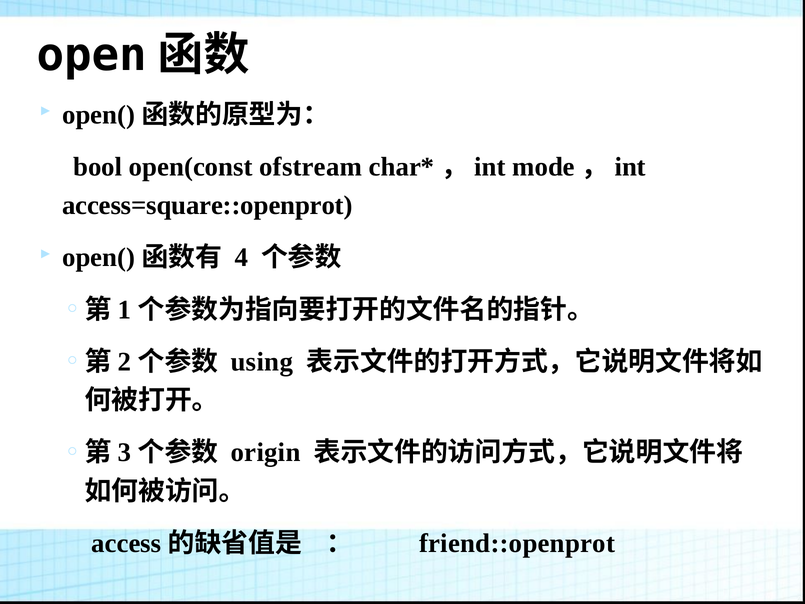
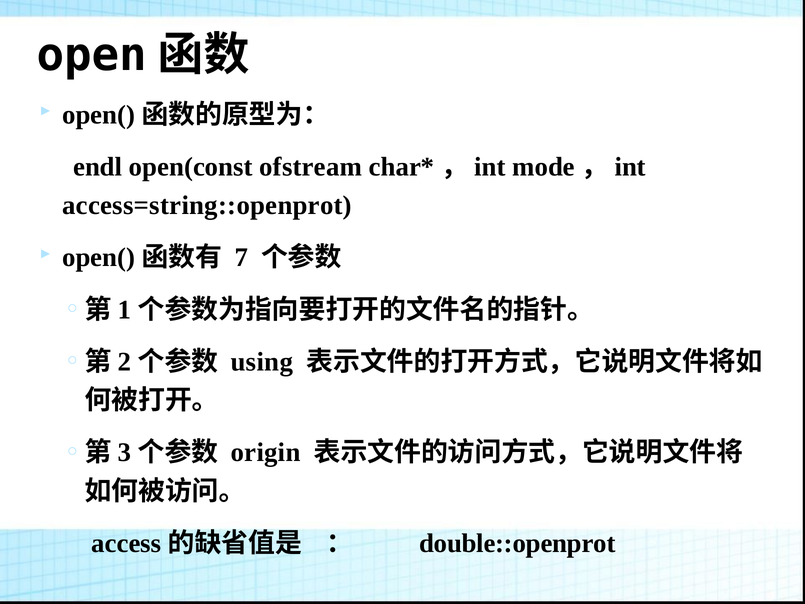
bool: bool -> endl
access=square::openprot: access=square::openprot -> access=string::openprot
4: 4 -> 7
friend::openprot: friend::openprot -> double::openprot
